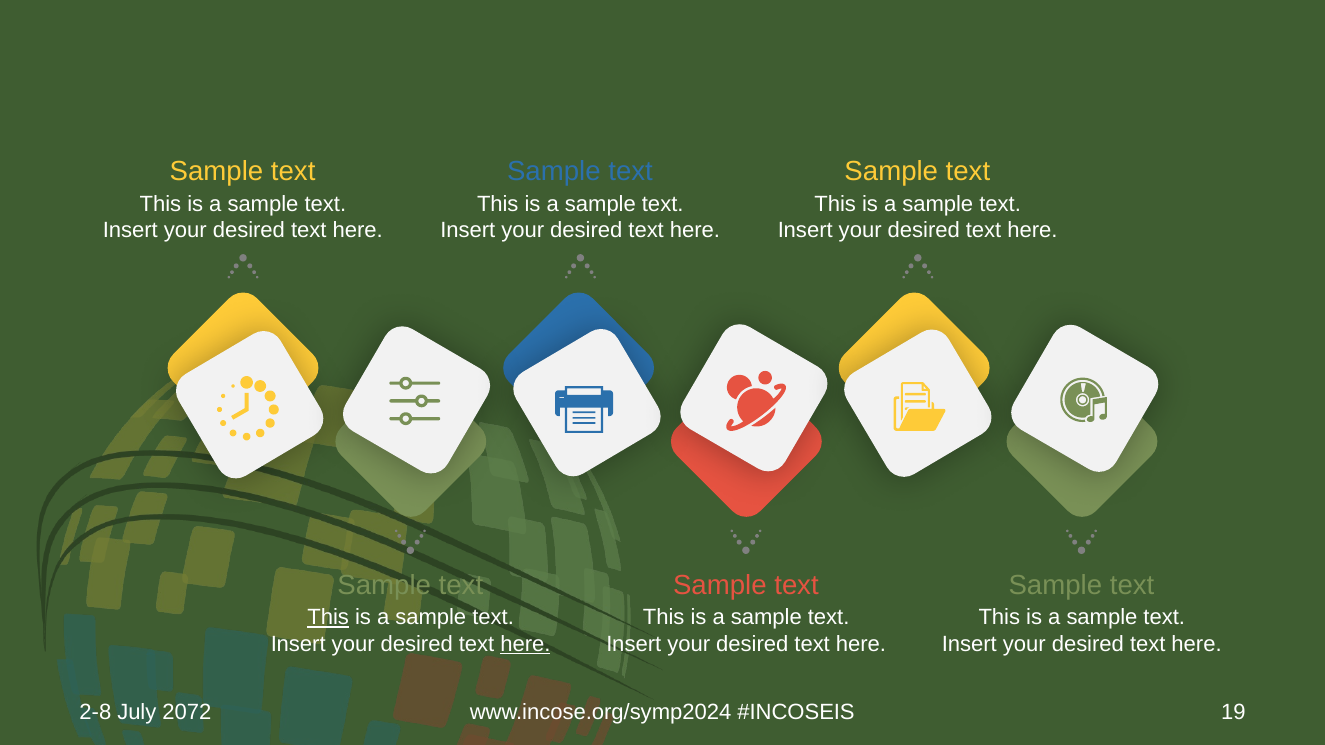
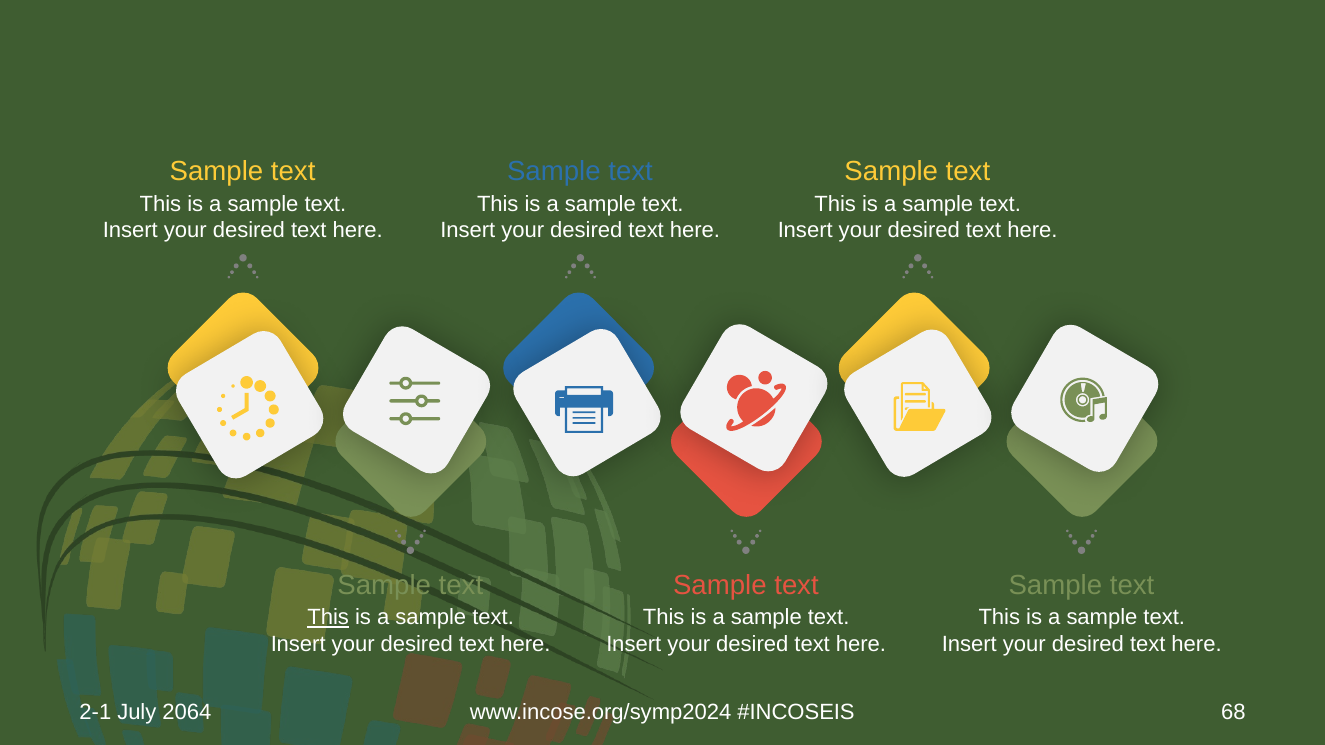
here at (525, 644) underline: present -> none
2-8: 2-8 -> 2-1
2072: 2072 -> 2064
19: 19 -> 68
